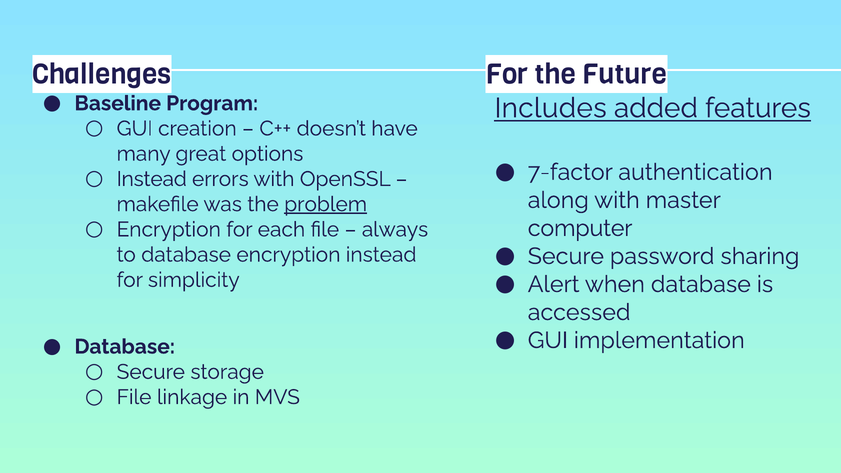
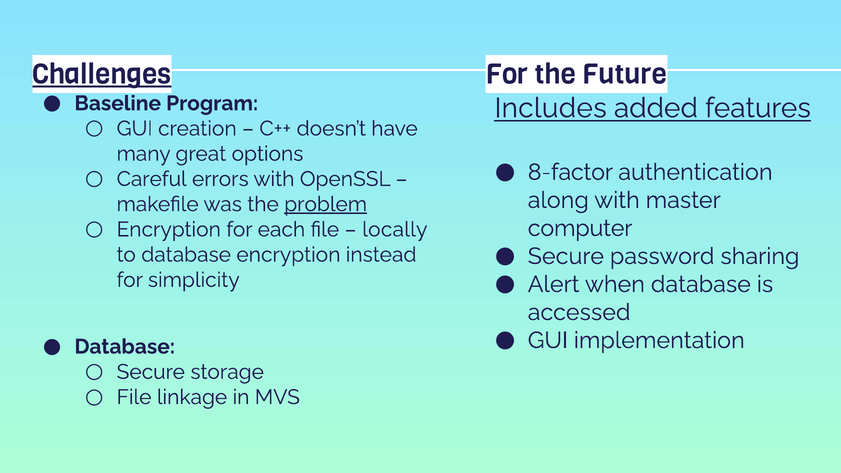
Challenges underline: none -> present
7-factor: 7-factor -> 8-factor
Instead at (152, 179): Instead -> Careful
always: always -> locally
